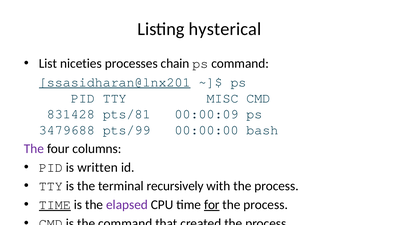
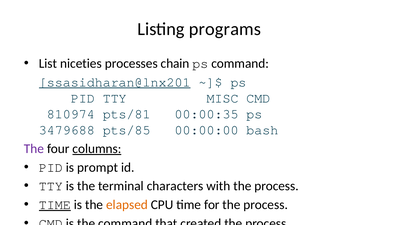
hysterical: hysterical -> programs
831428: 831428 -> 810974
00:00:09: 00:00:09 -> 00:00:35
pts/99: pts/99 -> pts/85
columns underline: none -> present
written: written -> prompt
recursively: recursively -> characters
elapsed colour: purple -> orange
for underline: present -> none
